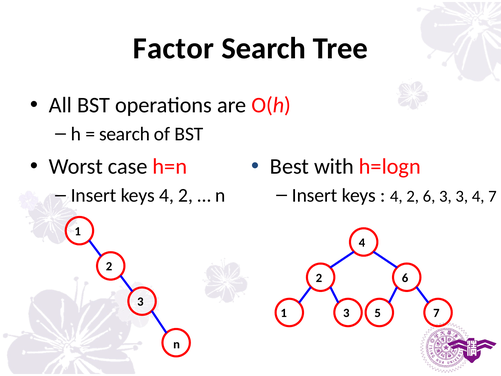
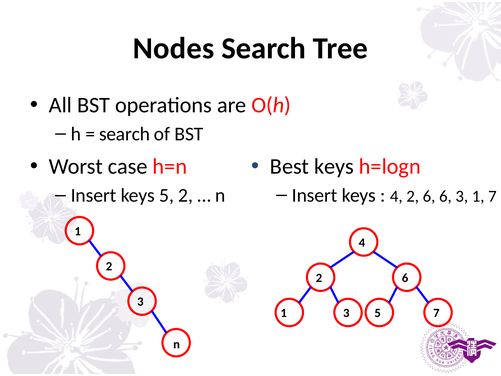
Factor: Factor -> Nodes
Best with: with -> keys
keys 4: 4 -> 5
6 3: 3 -> 6
3 4: 4 -> 1
